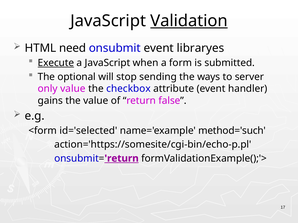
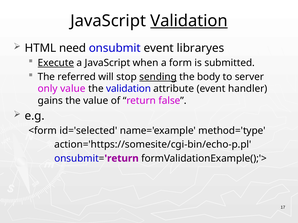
optional: optional -> referred
sending underline: none -> present
ways: ways -> body
the checkbox: checkbox -> validation
method='such: method='such -> method='type
return at (122, 159) underline: present -> none
